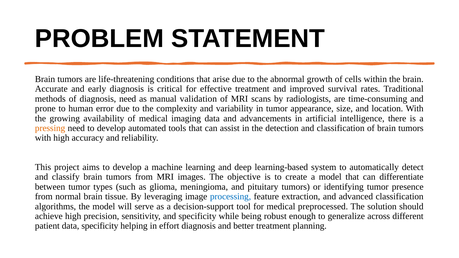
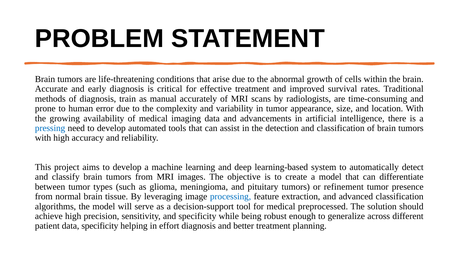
diagnosis need: need -> train
validation: validation -> accurately
pressing colour: orange -> blue
identifying: identifying -> refinement
